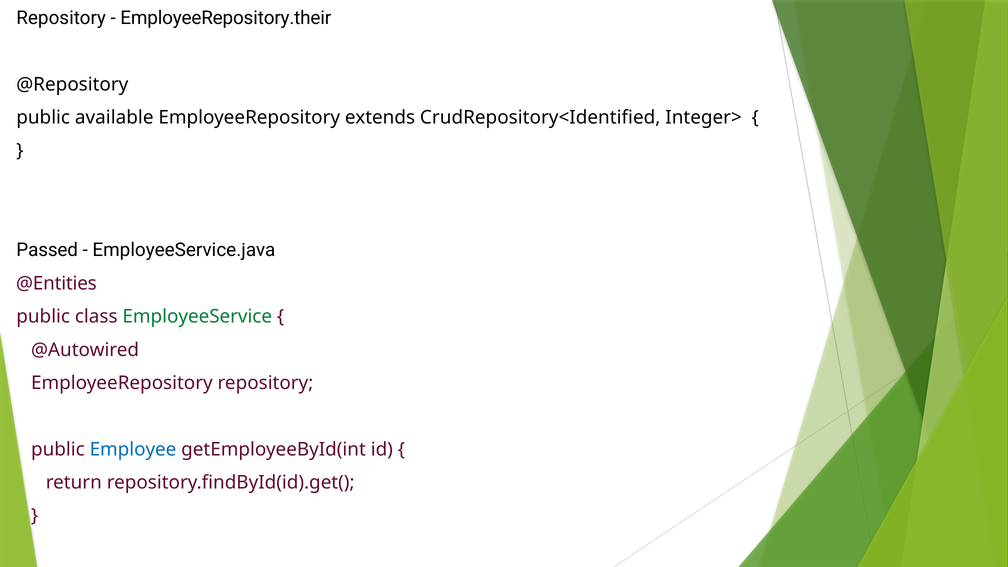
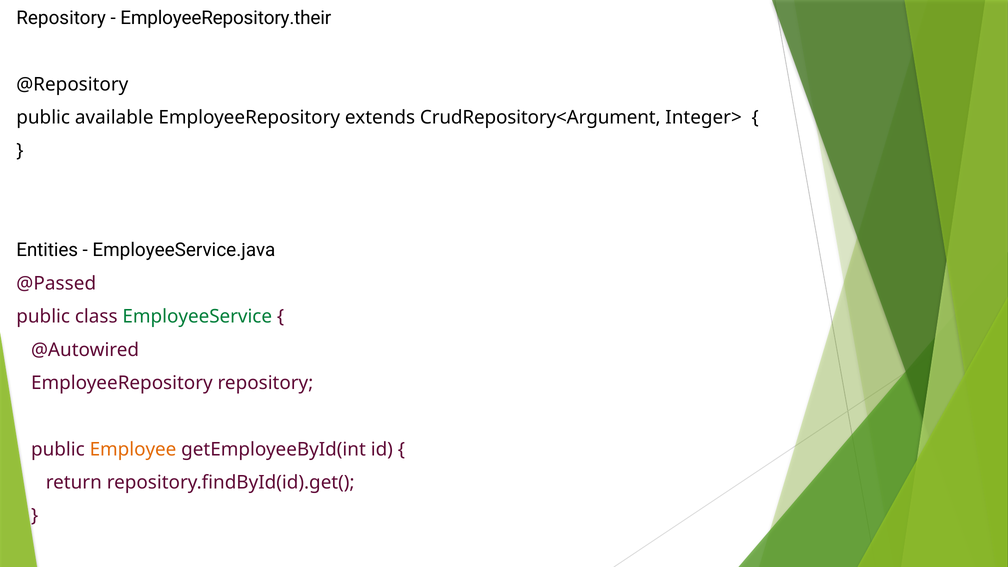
CrudRepository<Identified: CrudRepository<Identified -> CrudRepository<Argument
Passed: Passed -> Entities
@Entities: @Entities -> @Passed
Employee colour: blue -> orange
